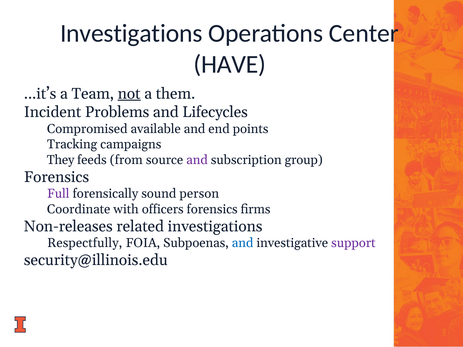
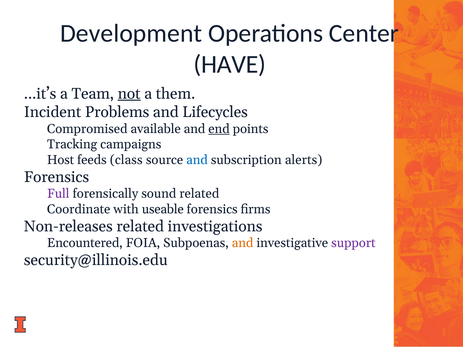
Investigations at (131, 33): Investigations -> Development
end underline: none -> present
They: They -> Host
from: from -> class
and at (197, 160) colour: purple -> blue
group: group -> alerts
sound person: person -> related
officers: officers -> useable
Respectfully: Respectfully -> Encountered
and at (243, 243) colour: blue -> orange
